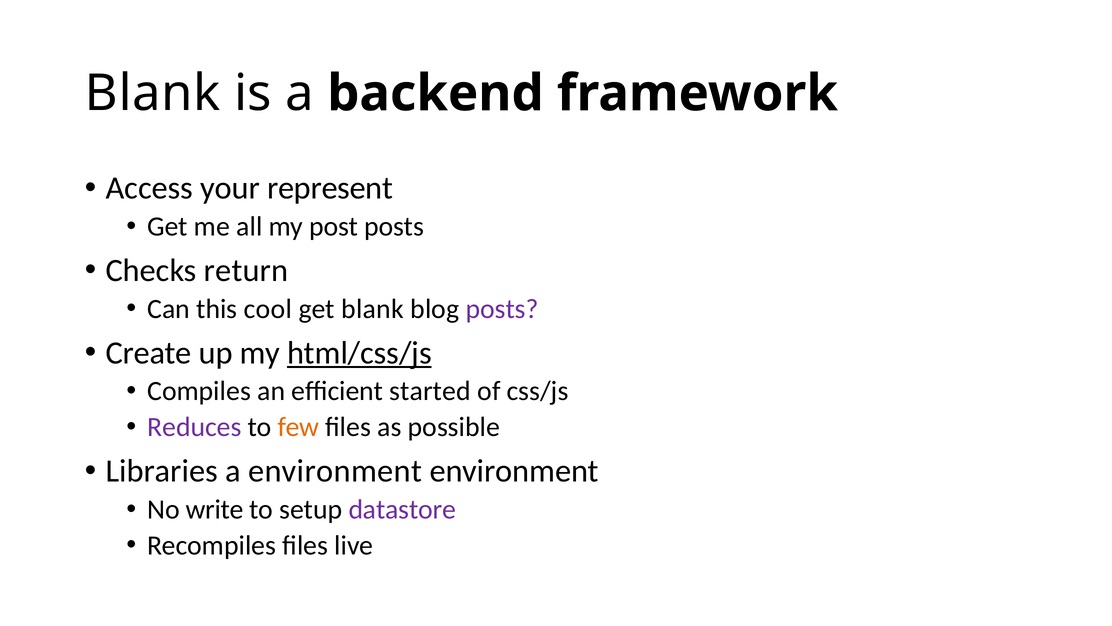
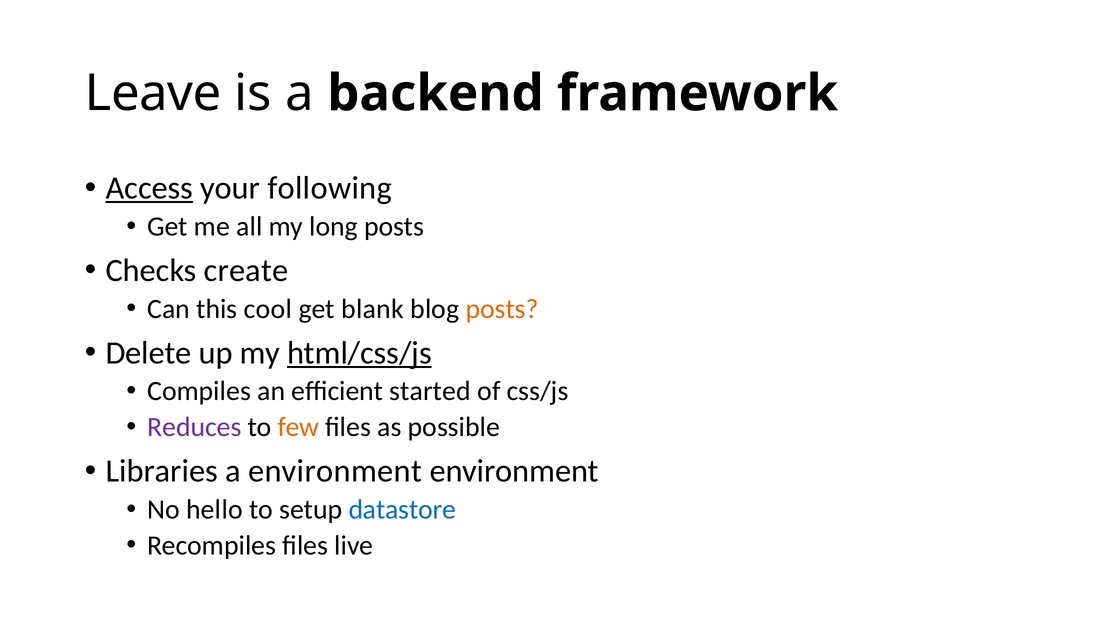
Blank at (153, 93): Blank -> Leave
Access underline: none -> present
represent: represent -> following
post: post -> long
return: return -> create
posts at (502, 309) colour: purple -> orange
Create: Create -> Delete
write: write -> hello
datastore colour: purple -> blue
